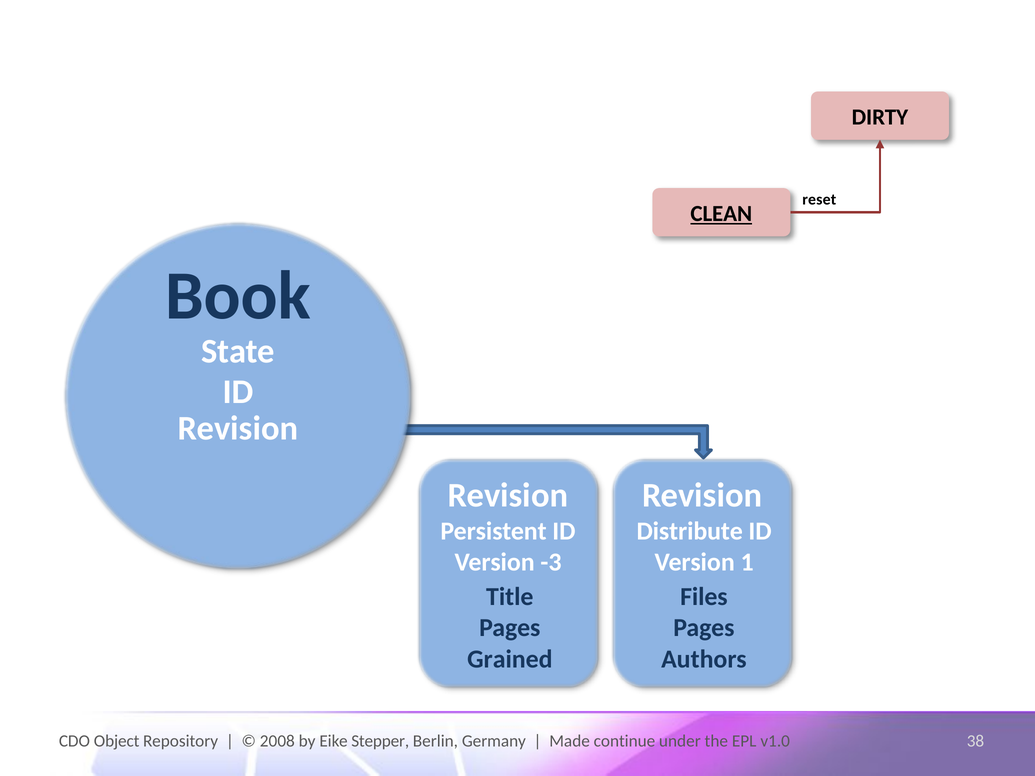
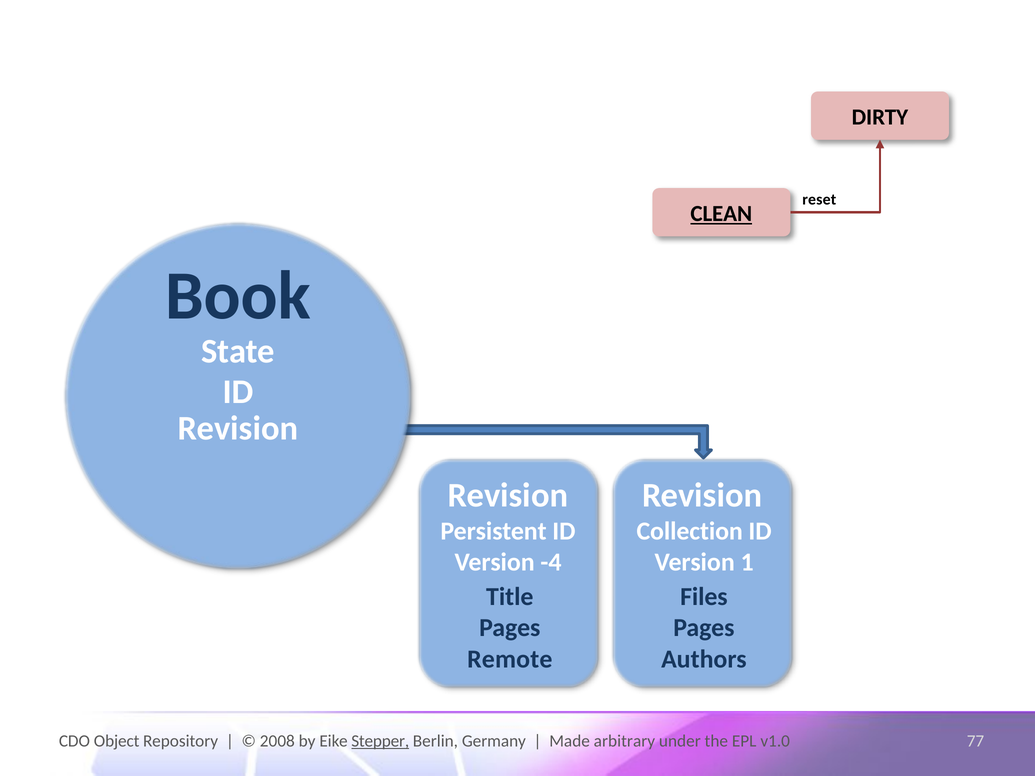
Distribute: Distribute -> Collection
-3: -3 -> -4
Grained: Grained -> Remote
Stepper underline: none -> present
continue: continue -> arbitrary
38: 38 -> 77
